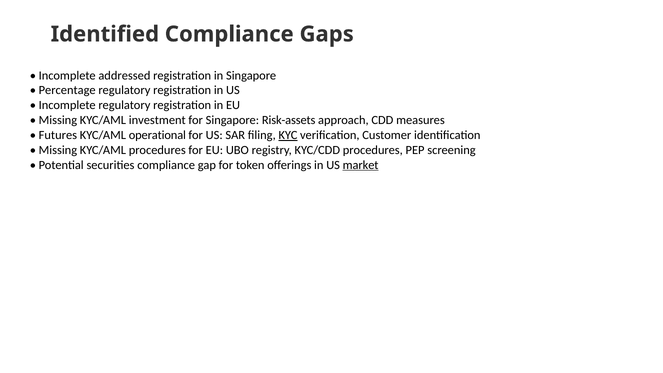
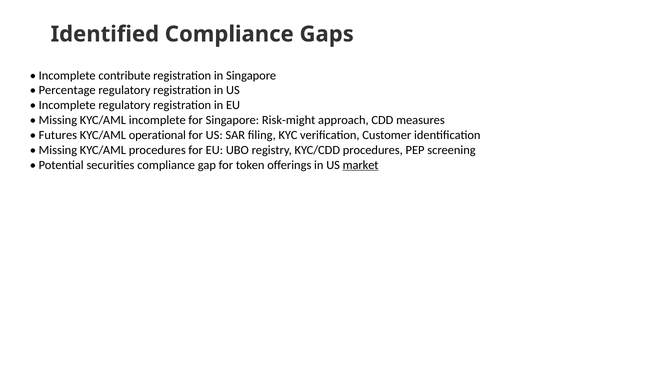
addressed: addressed -> contribute
KYC/AML investment: investment -> incomplete
Risk-assets: Risk-assets -> Risk-might
KYC underline: present -> none
